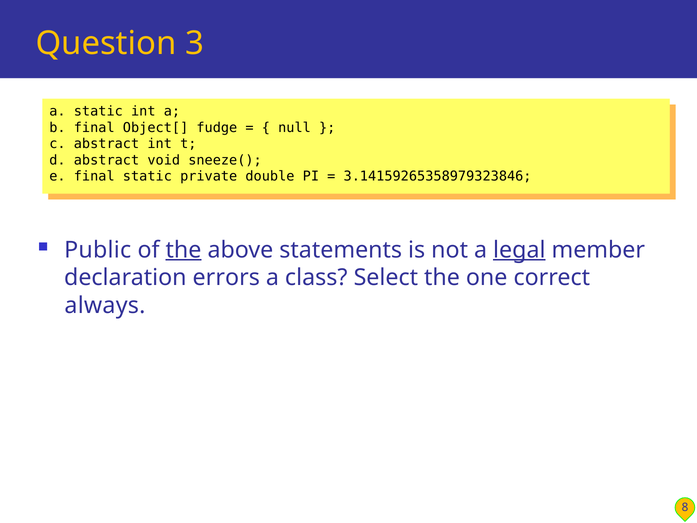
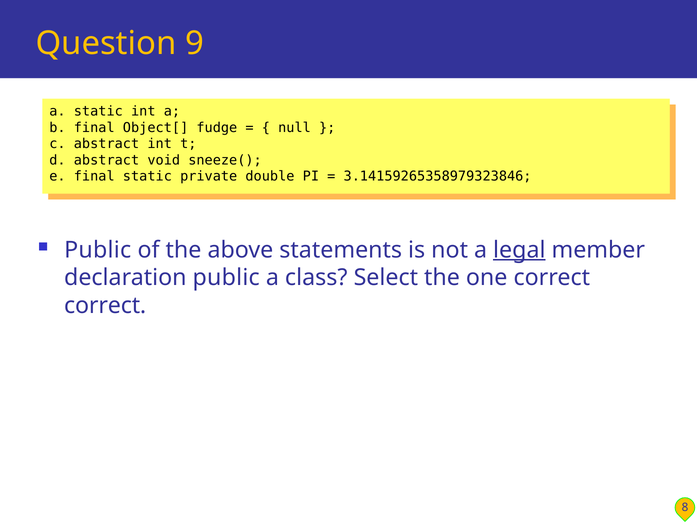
3: 3 -> 9
the at (184, 250) underline: present -> none
declaration errors: errors -> public
always at (105, 306): always -> correct
